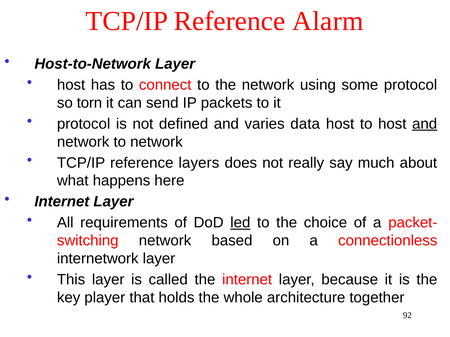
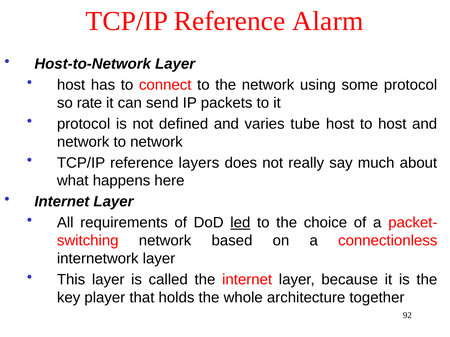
torn: torn -> rate
data: data -> tube
and at (425, 124) underline: present -> none
